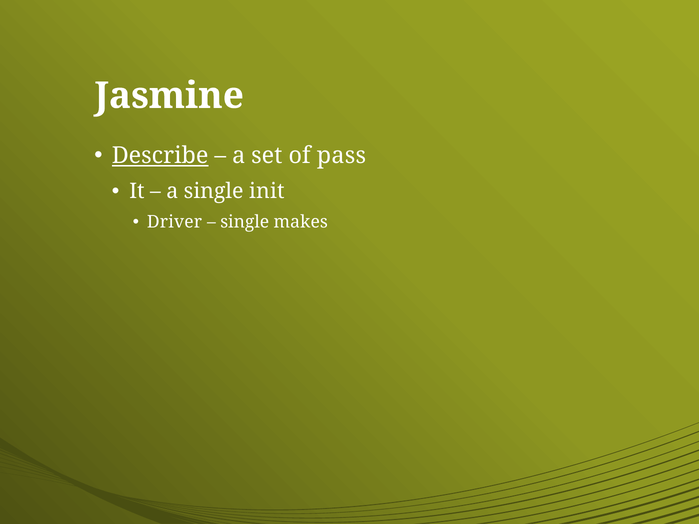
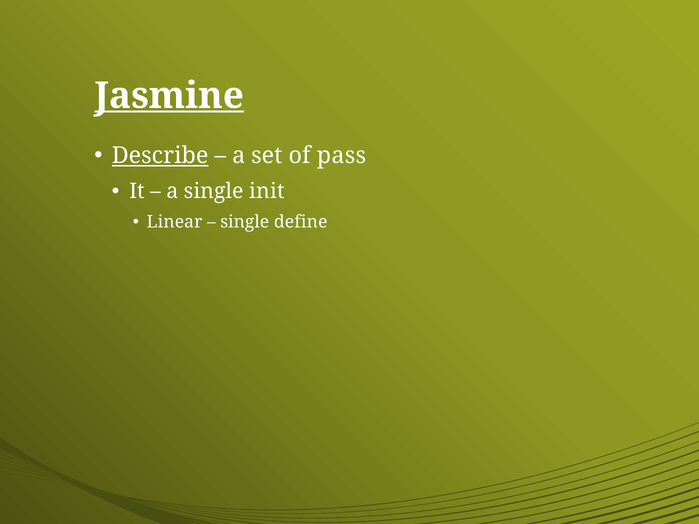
Jasmine underline: none -> present
Driver: Driver -> Linear
makes: makes -> define
